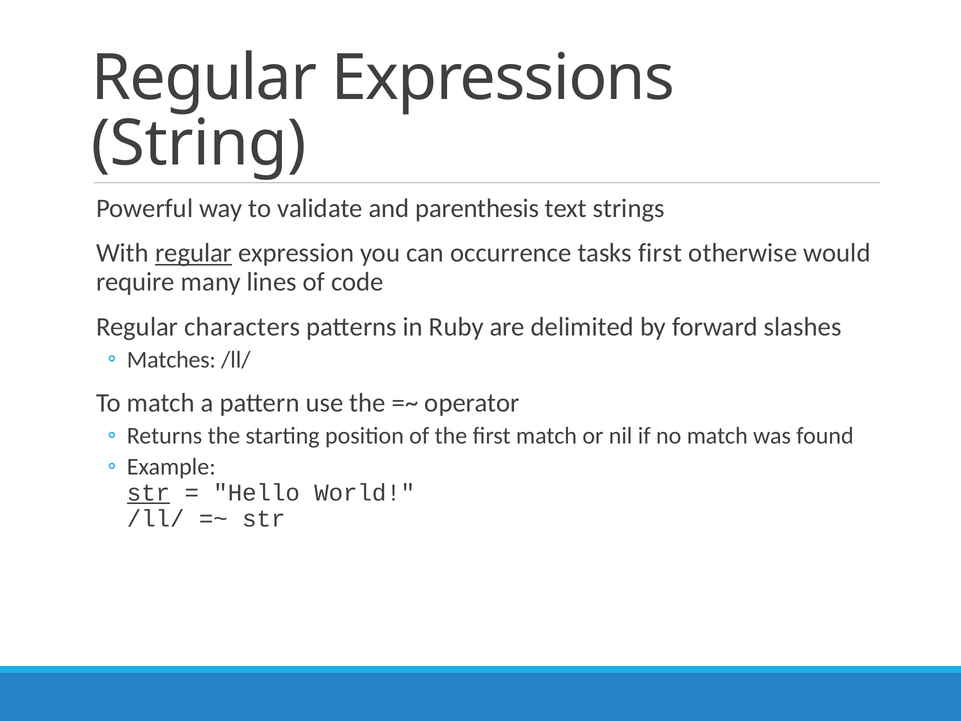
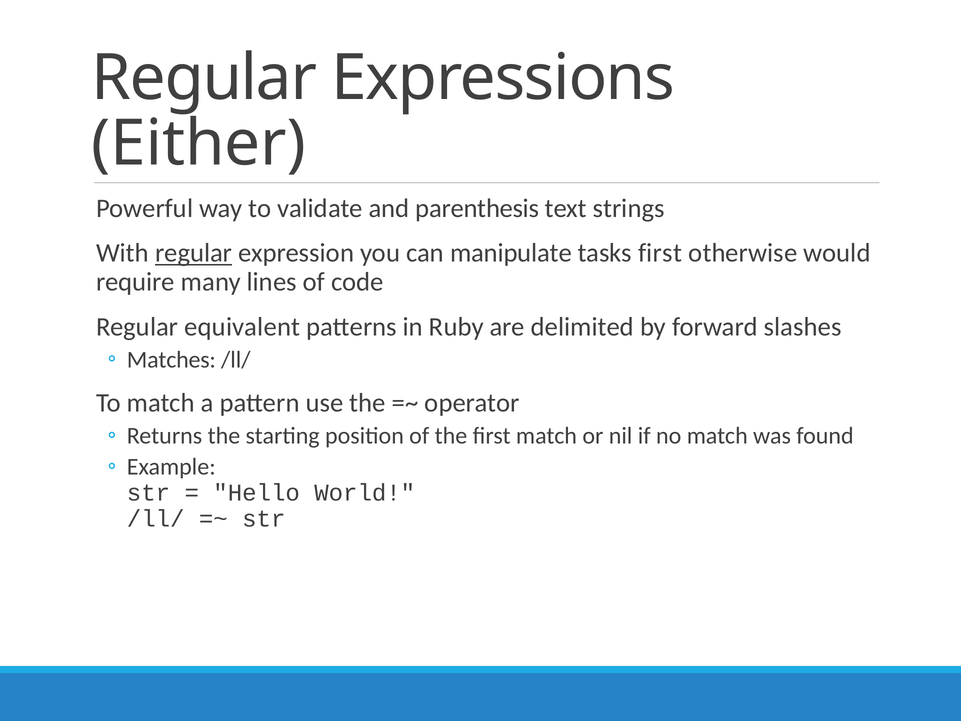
String: String -> Either
occurrence: occurrence -> manipulate
characters: characters -> equivalent
str at (148, 493) underline: present -> none
